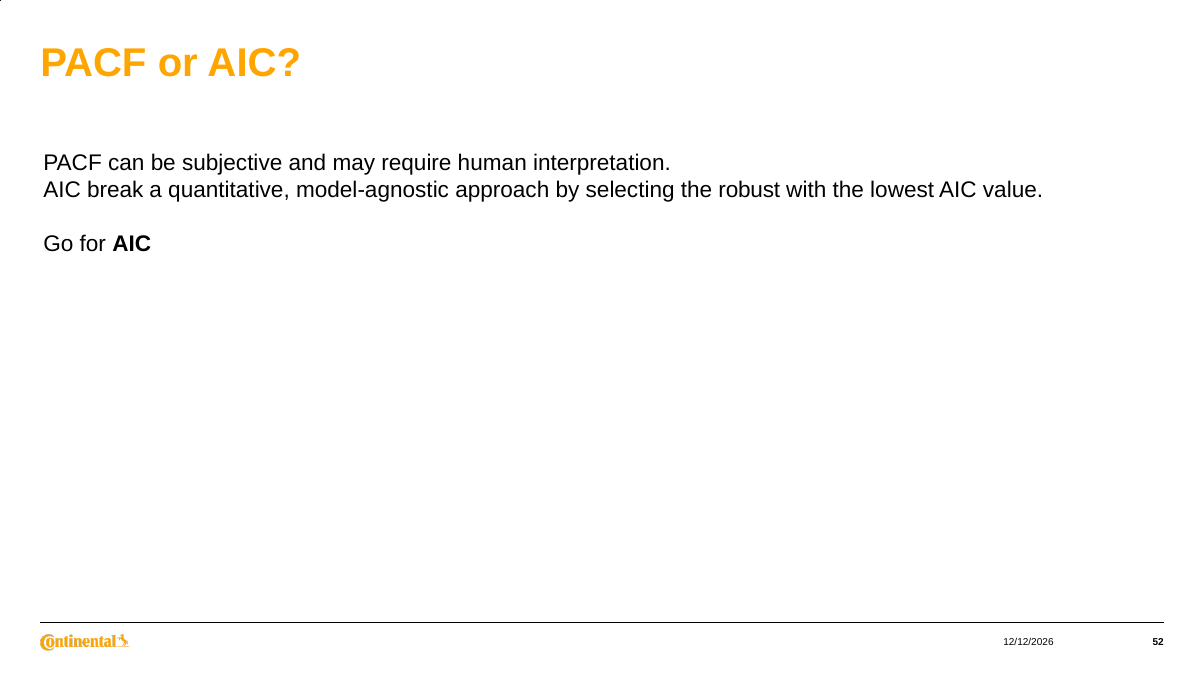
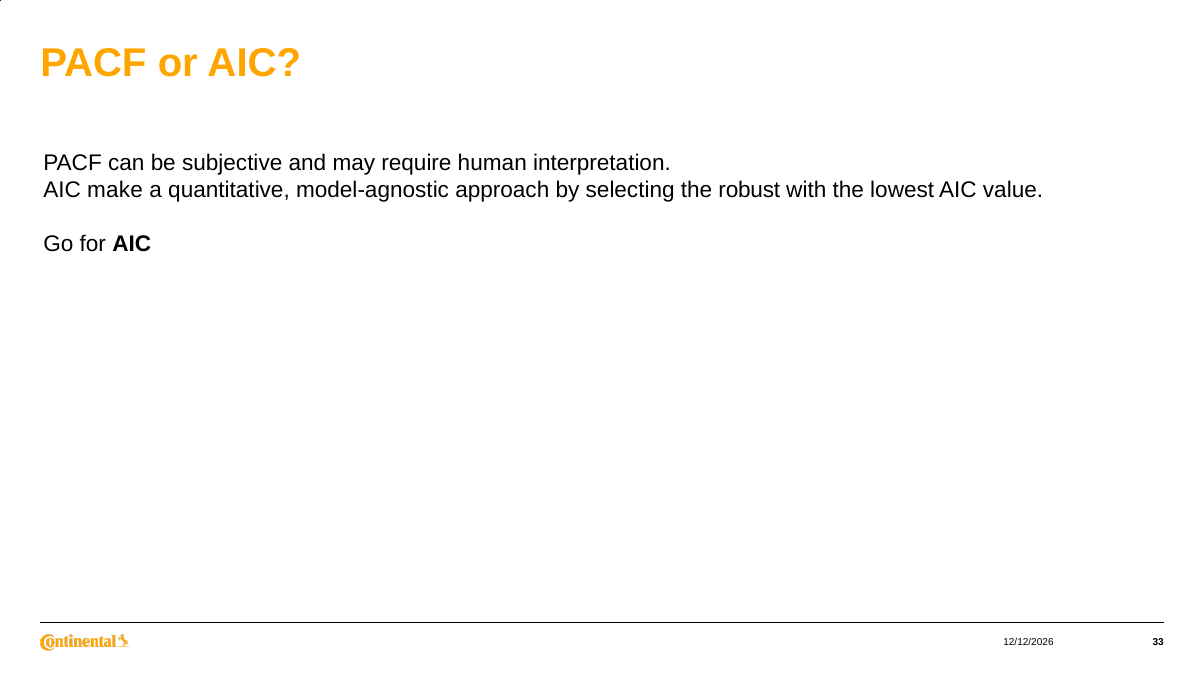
break: break -> make
52: 52 -> 33
